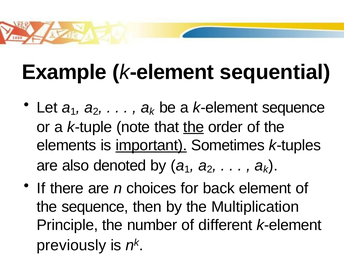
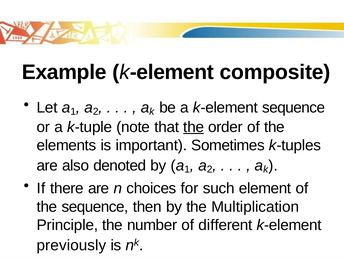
sequential: sequential -> composite
important underline: present -> none
back: back -> such
